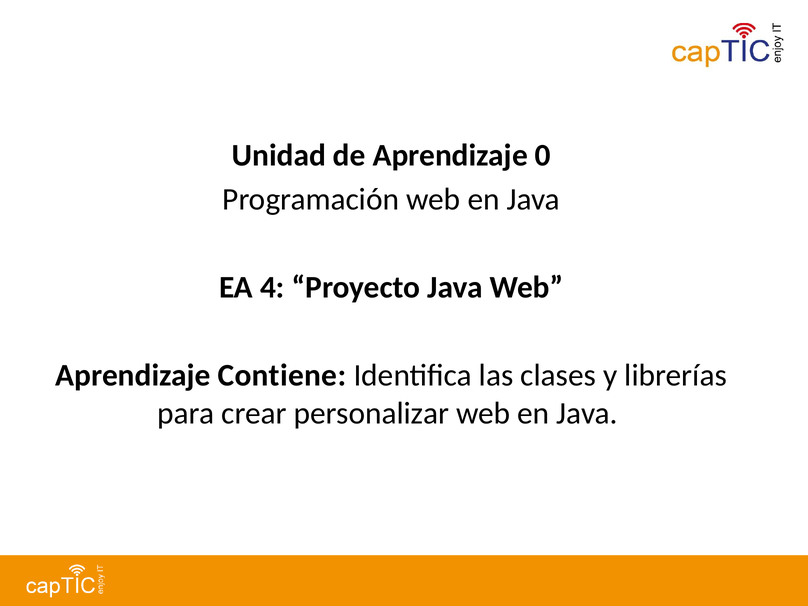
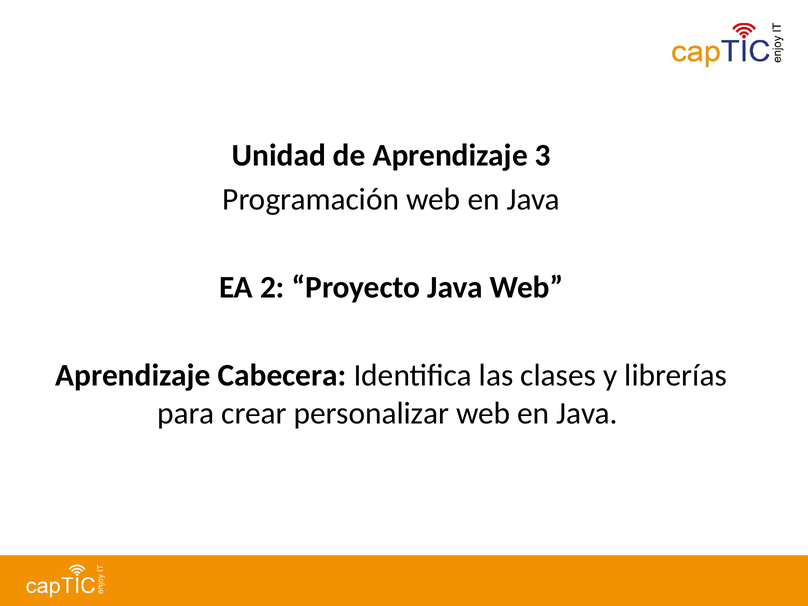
0: 0 -> 3
4: 4 -> 2
Contiene: Contiene -> Cabecera
